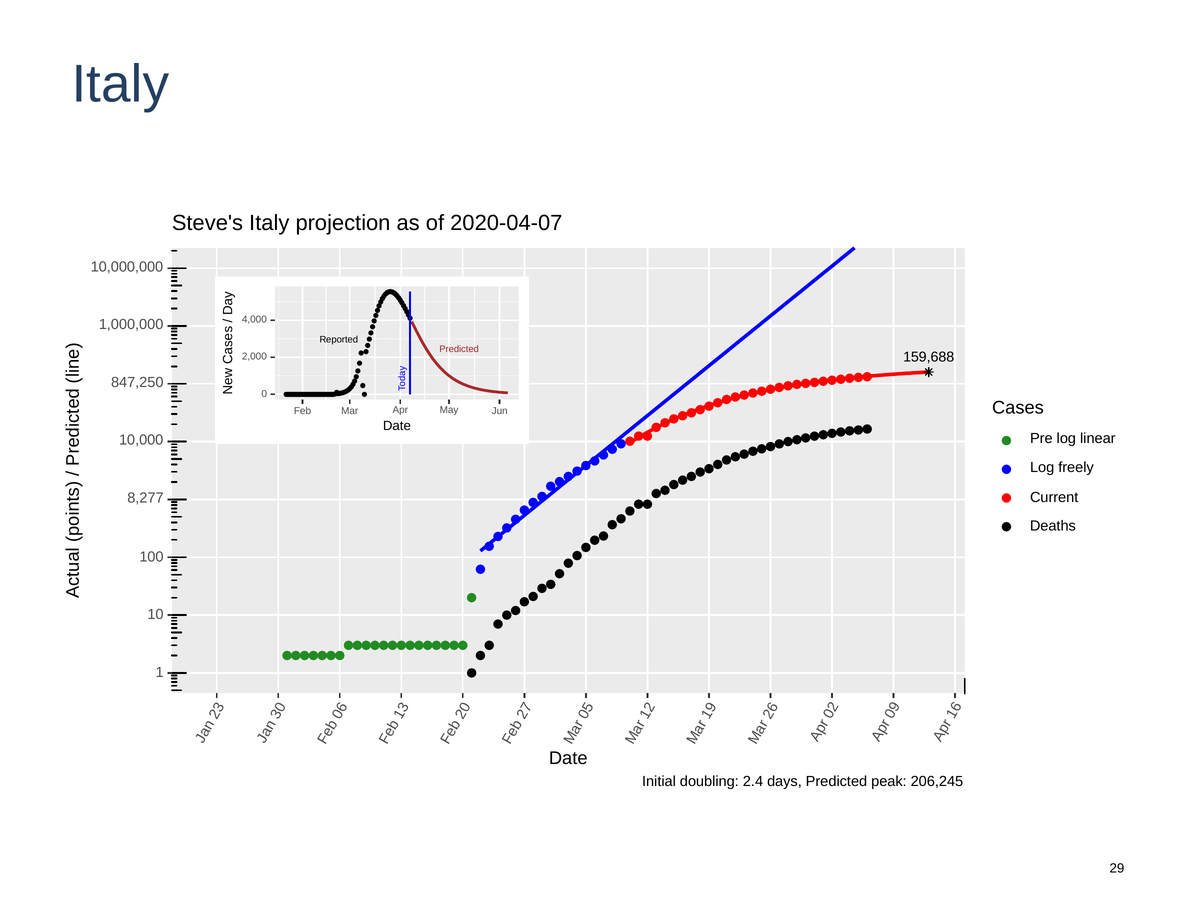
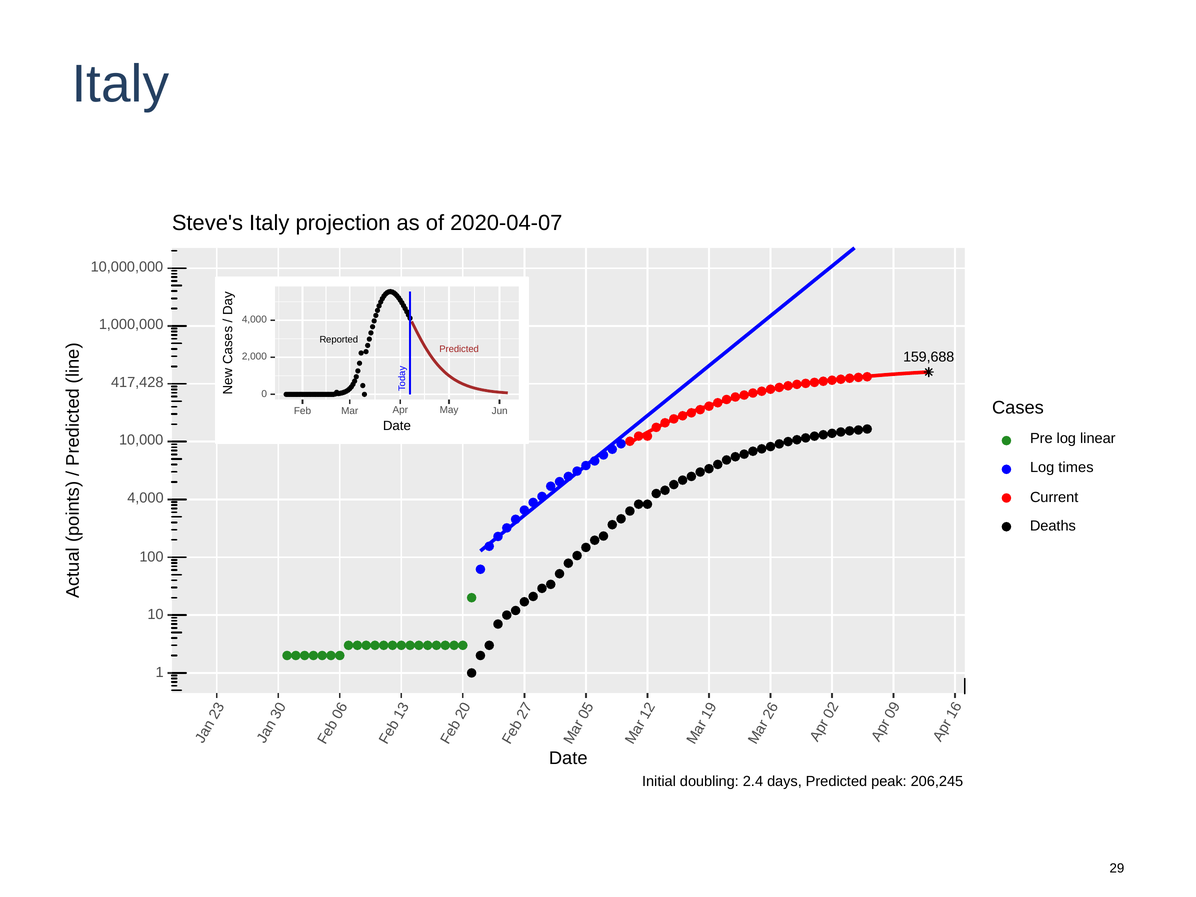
847,250: 847,250 -> 417,428
freely: freely -> times
8,277 at (145, 498): 8,277 -> 4,000
